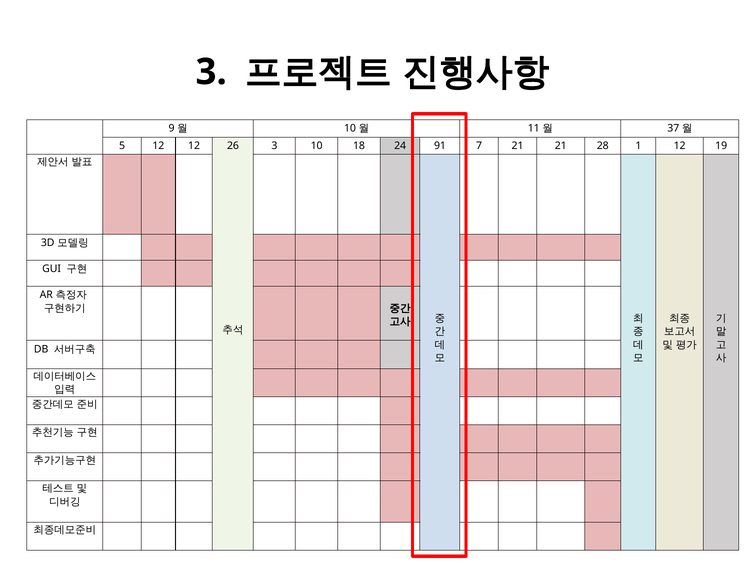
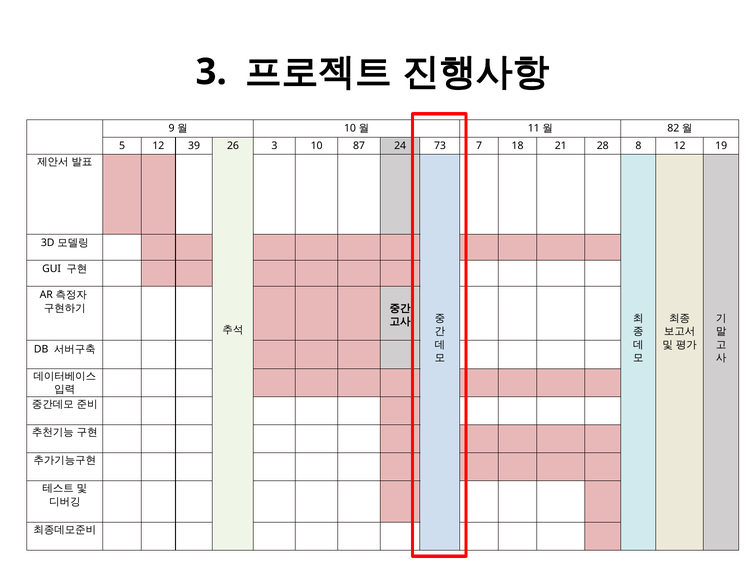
37: 37 -> 82
12 12: 12 -> 39
18: 18 -> 87
91: 91 -> 73
7 21: 21 -> 18
1: 1 -> 8
